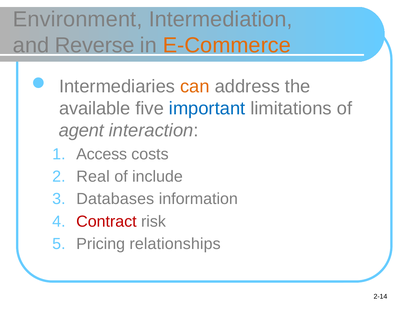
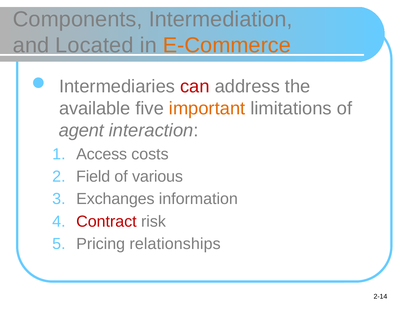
Environment: Environment -> Components
Reverse: Reverse -> Located
can colour: orange -> red
important colour: blue -> orange
Real: Real -> Field
include: include -> various
Databases: Databases -> Exchanges
